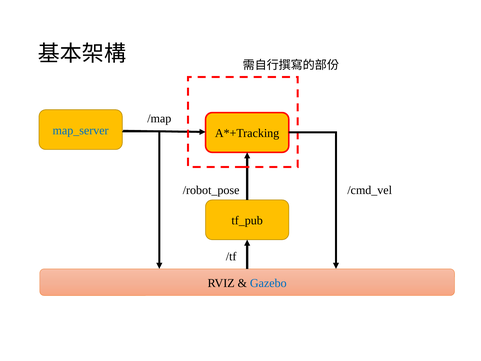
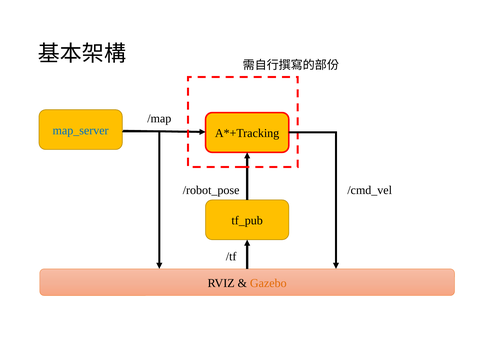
Gazebo colour: blue -> orange
